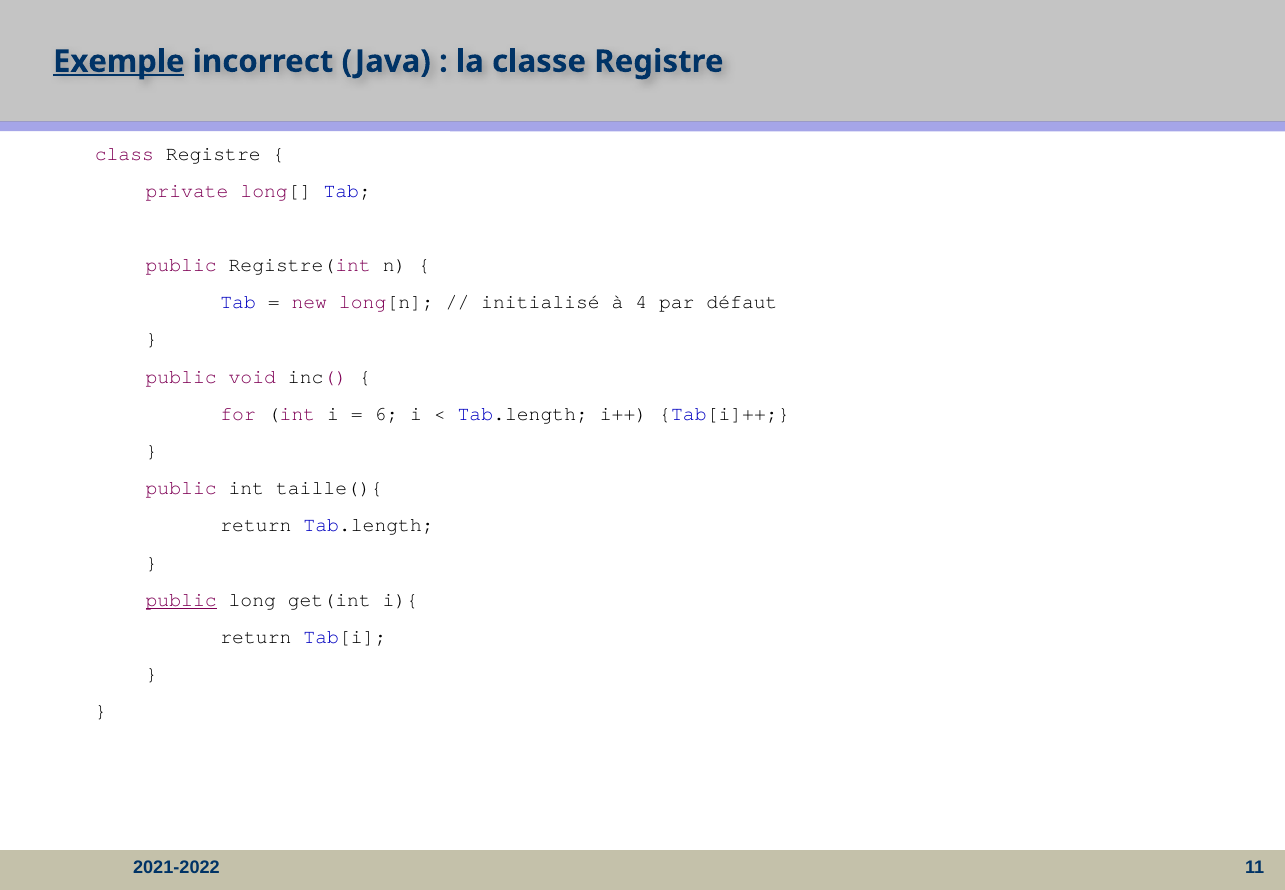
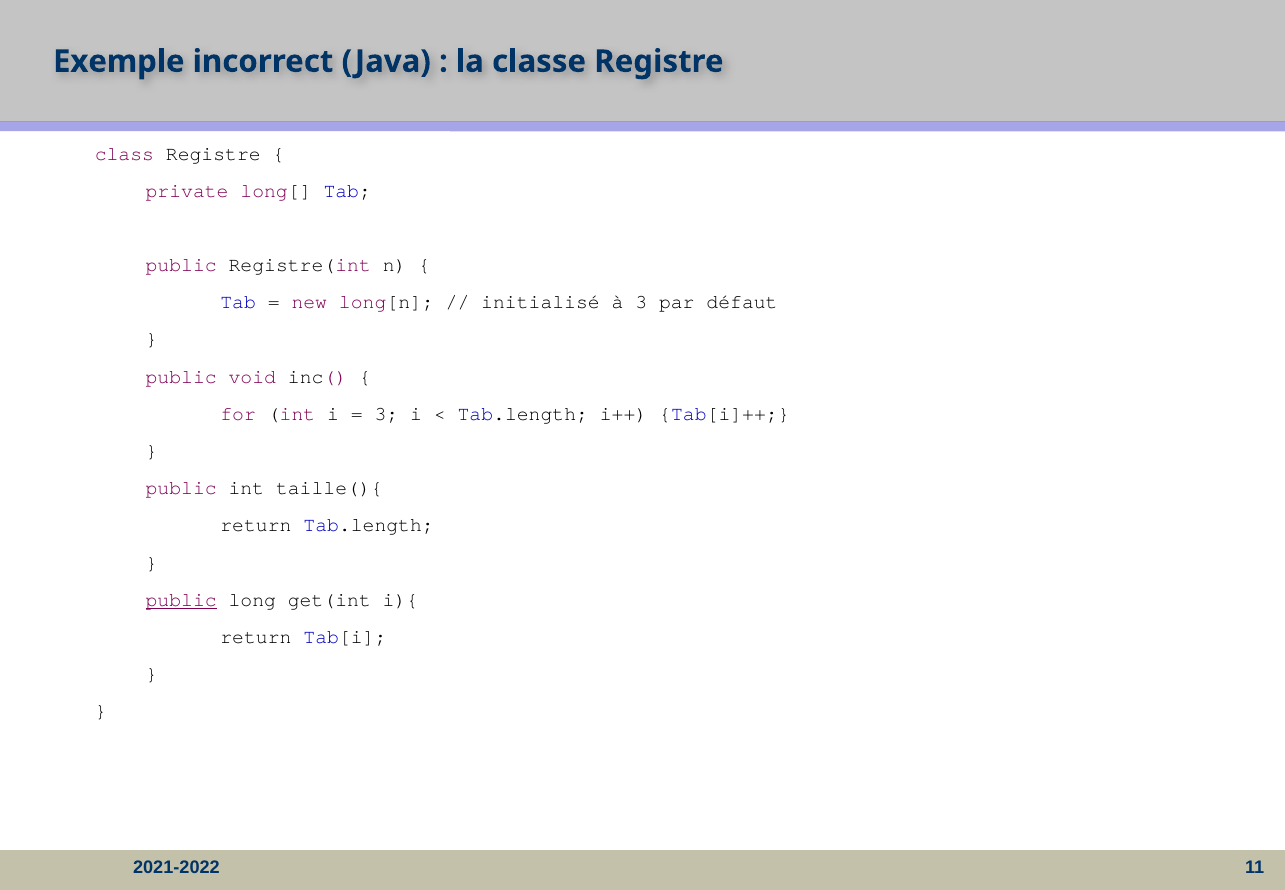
Exemple underline: present -> none
à 4: 4 -> 3
6 at (386, 414): 6 -> 3
